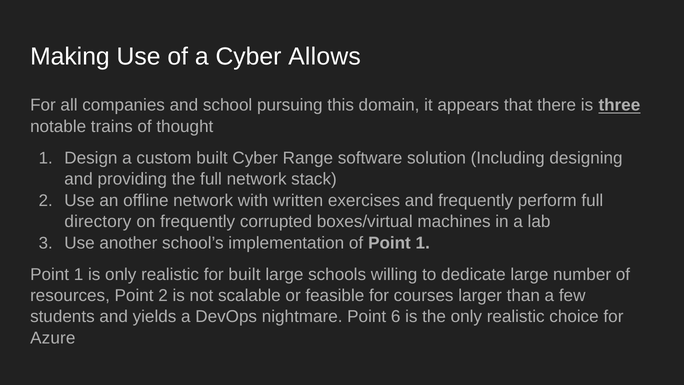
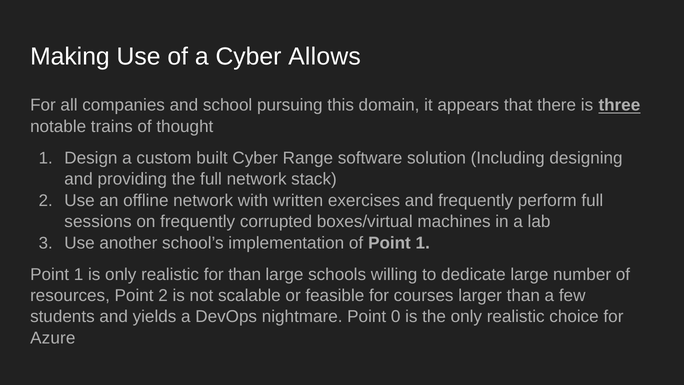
directory: directory -> sessions
for built: built -> than
6: 6 -> 0
